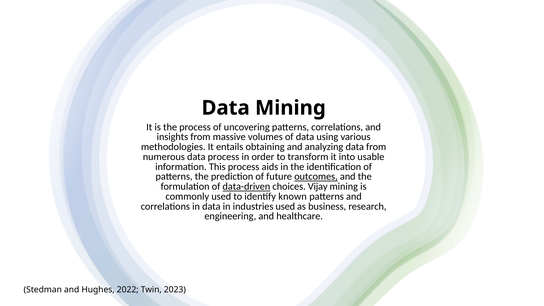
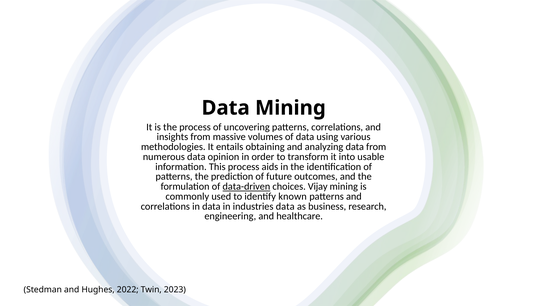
data process: process -> opinion
outcomes underline: present -> none
industries used: used -> data
